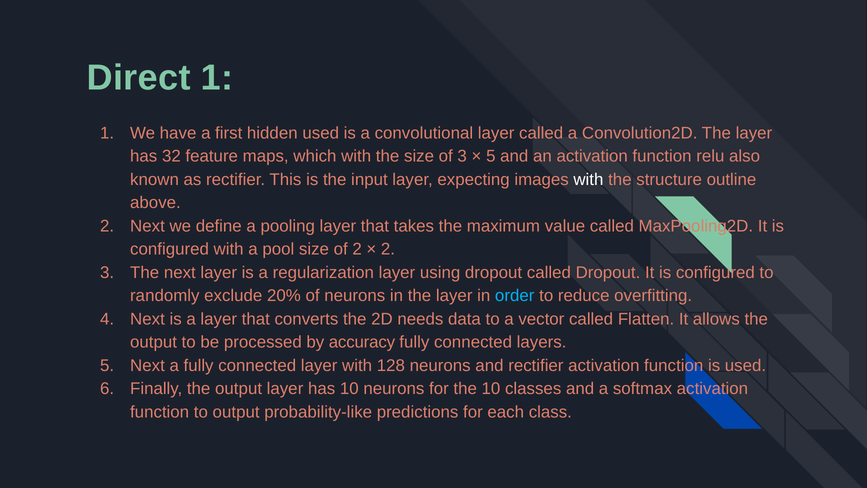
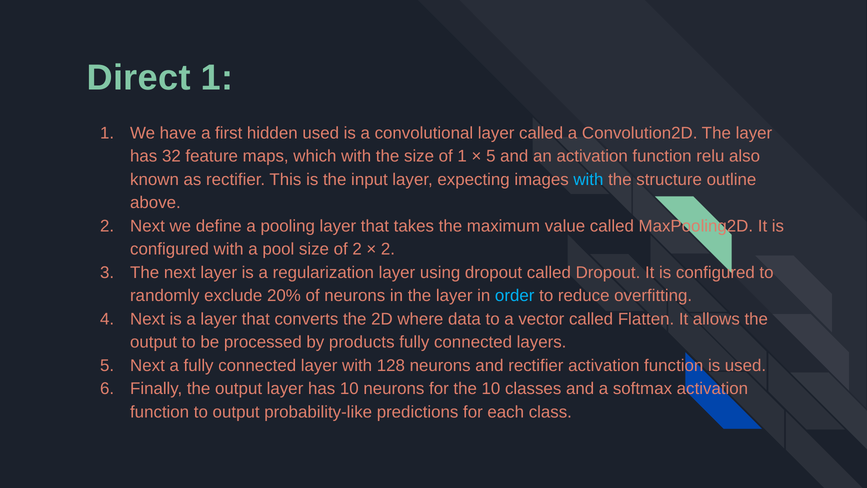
of 3: 3 -> 1
with at (588, 179) colour: white -> light blue
needs: needs -> where
accuracy: accuracy -> products
